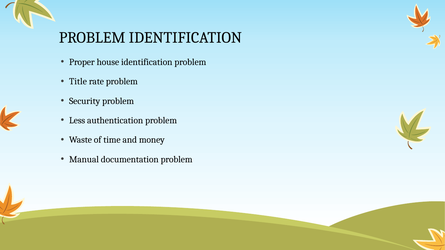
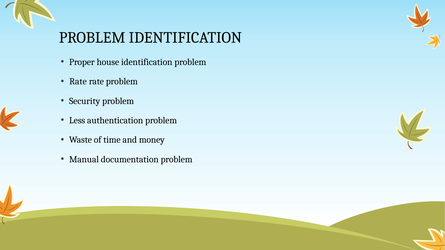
Title at (78, 82): Title -> Rate
